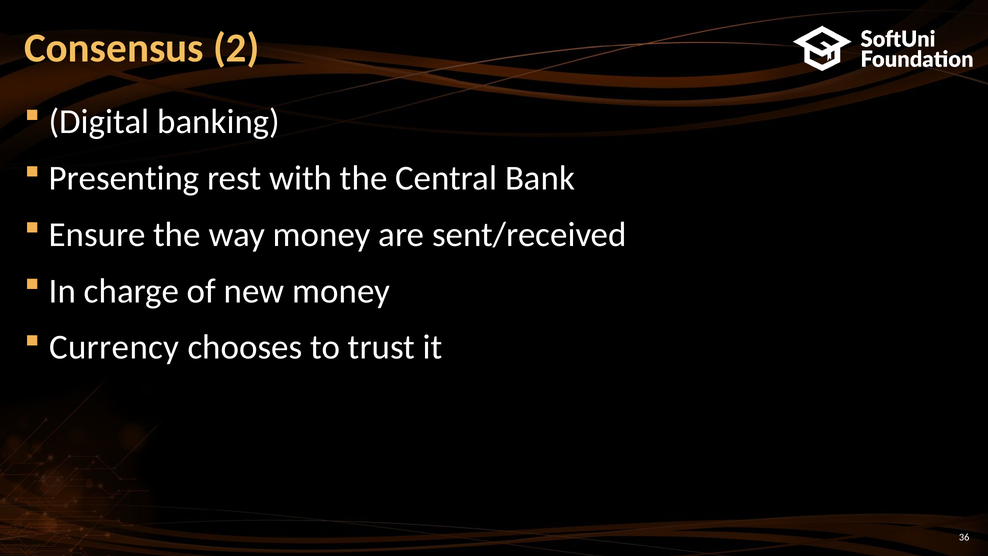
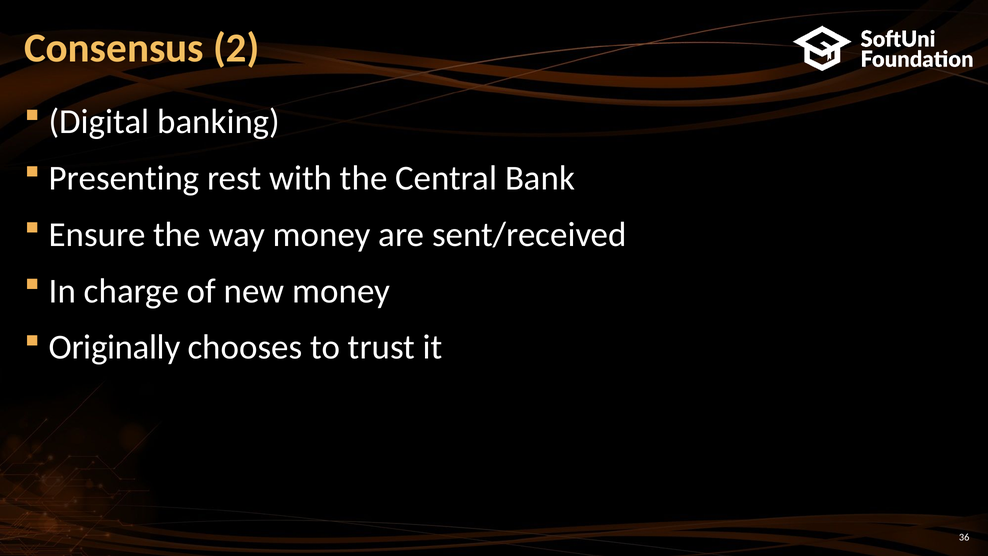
Currency: Currency -> Originally
